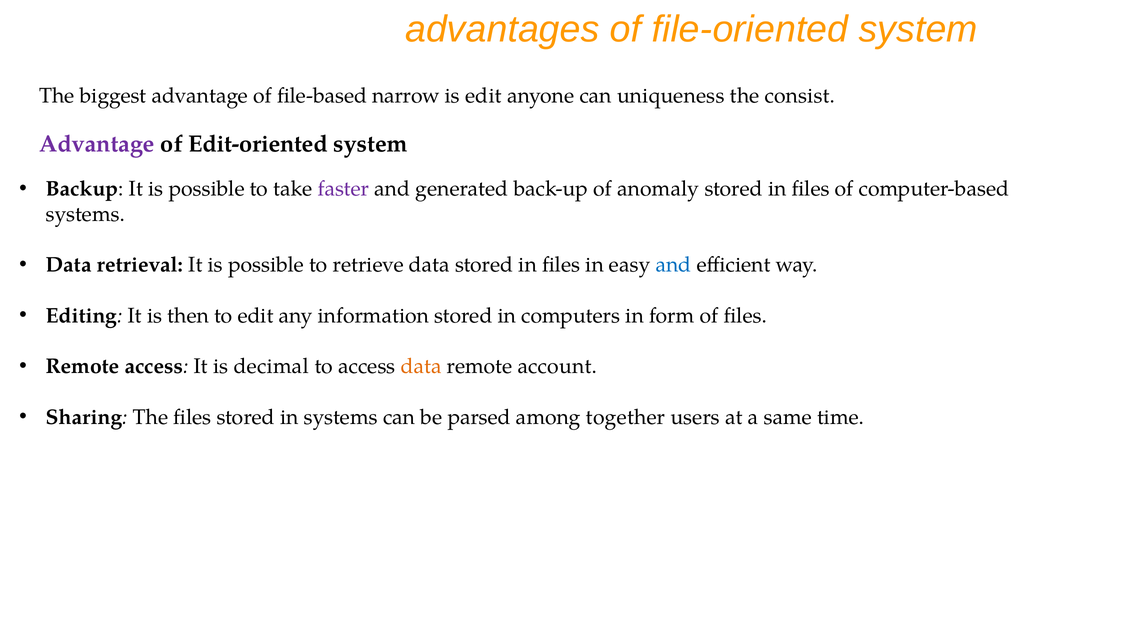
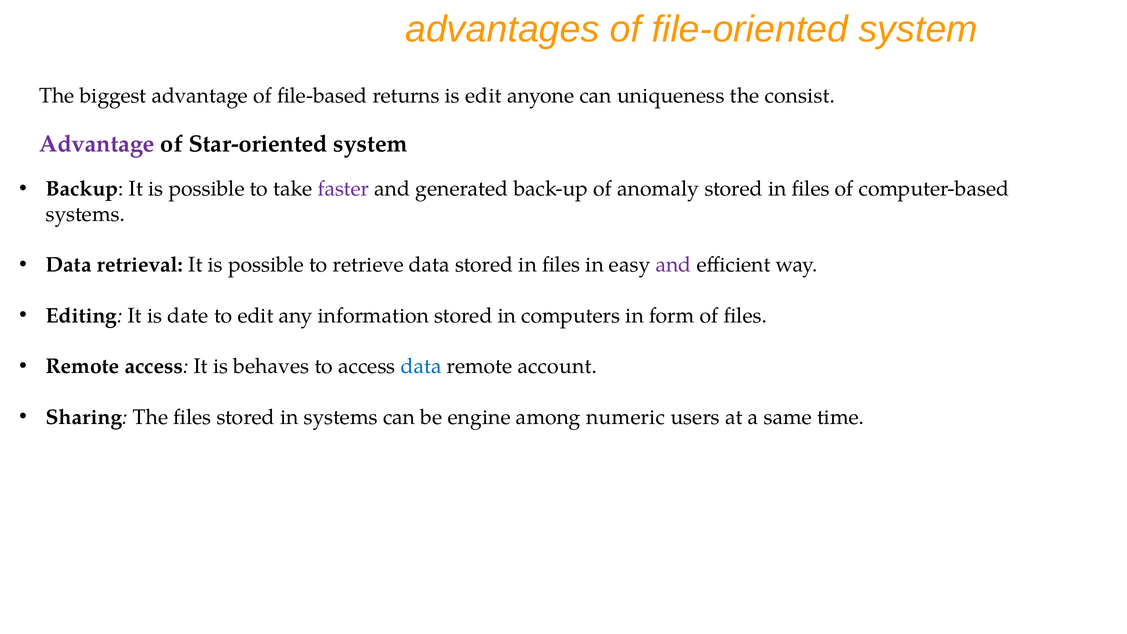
narrow: narrow -> returns
Edit-oriented: Edit-oriented -> Star-oriented
and at (674, 265) colour: blue -> purple
then: then -> date
decimal: decimal -> behaves
data at (421, 366) colour: orange -> blue
parsed: parsed -> engine
together: together -> numeric
